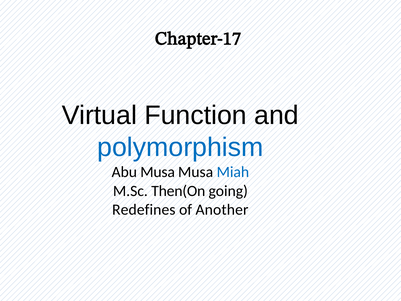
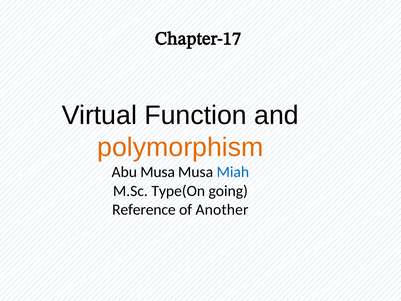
polymorphism colour: blue -> orange
Then(On: Then(On -> Type(On
Redefines: Redefines -> Reference
